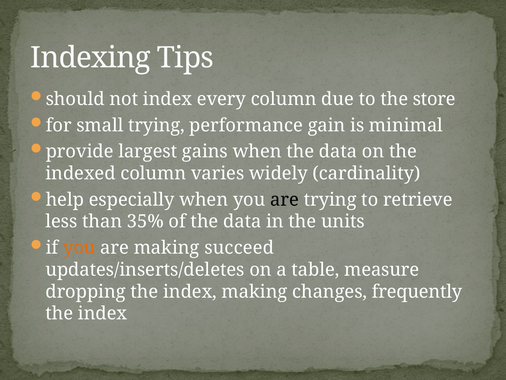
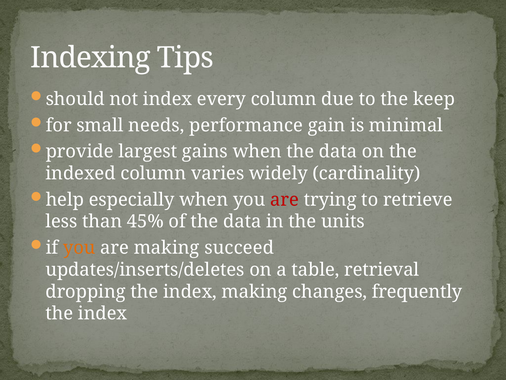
store: store -> keep
small trying: trying -> needs
are at (285, 199) colour: black -> red
35%: 35% -> 45%
measure: measure -> retrieval
